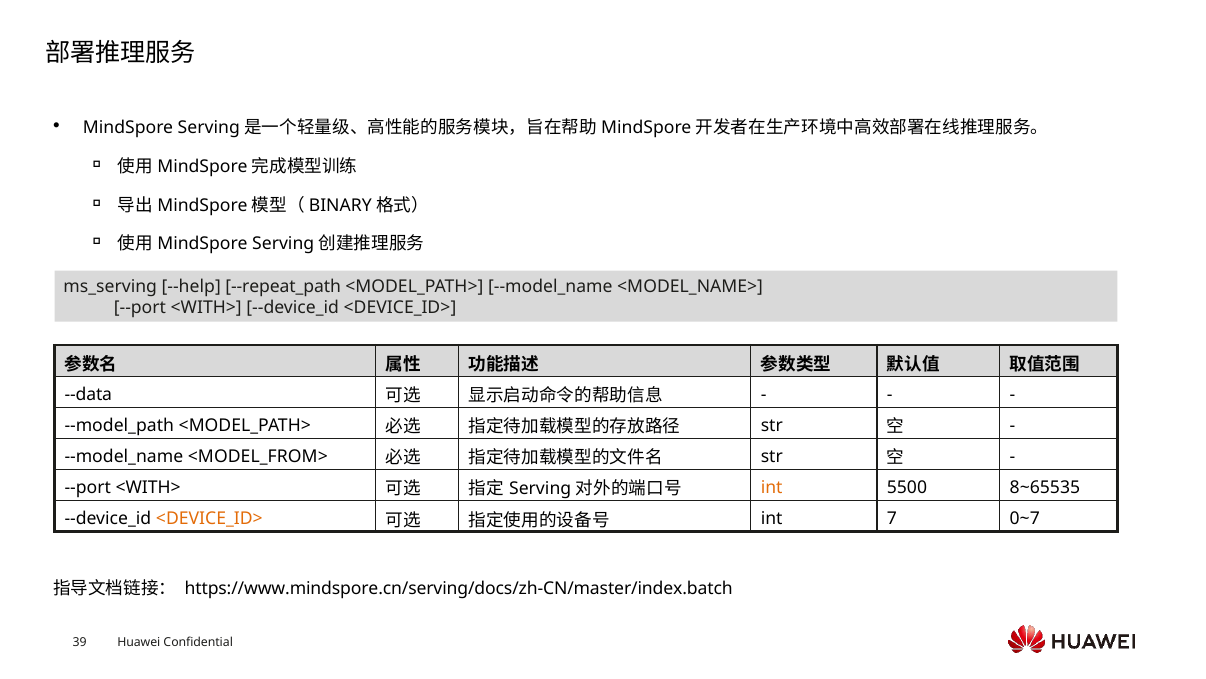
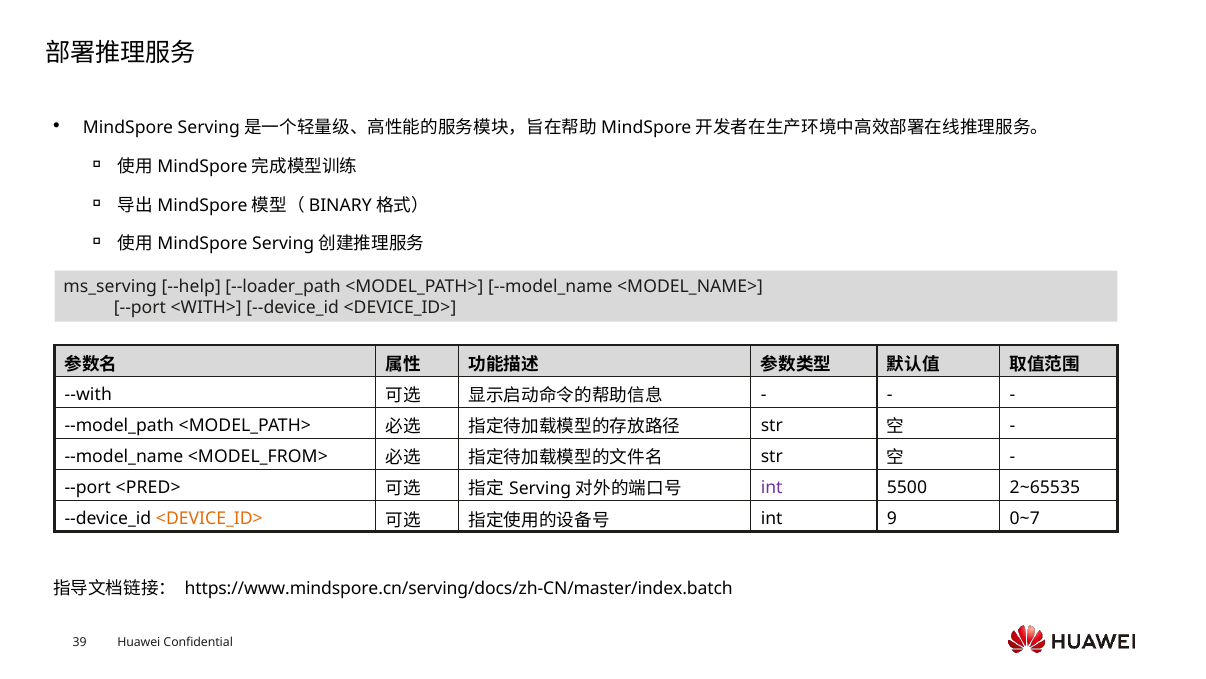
--repeat_path: --repeat_path -> --loader_path
--data: --data -> --with
<WITH> at (148, 487): <WITH> -> <PRED>
int at (772, 487) colour: orange -> purple
8~65535: 8~65535 -> 2~65535
7: 7 -> 9
